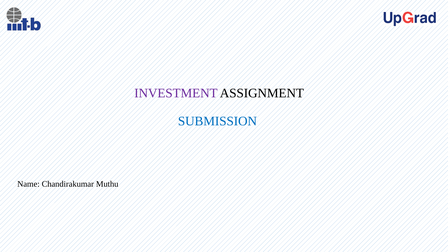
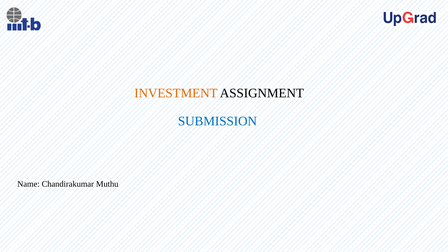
INVESTMENT colour: purple -> orange
